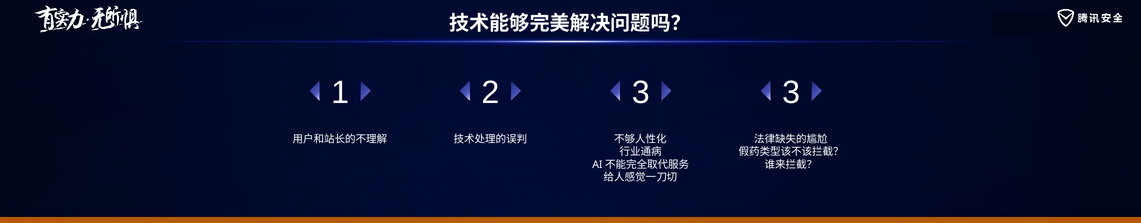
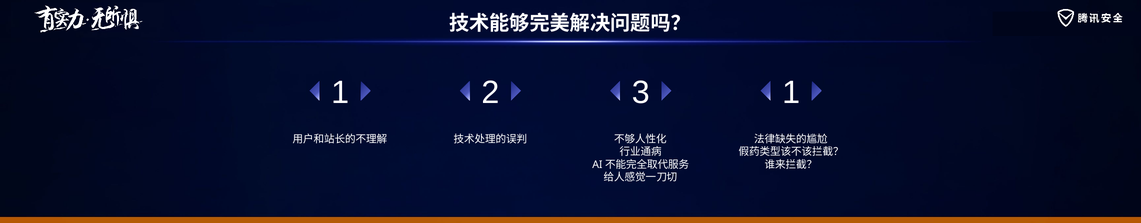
3 3: 3 -> 1
